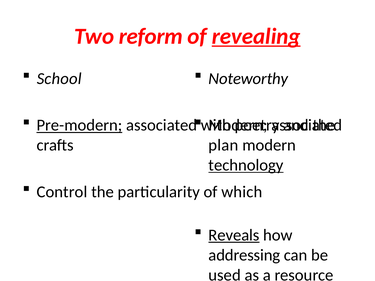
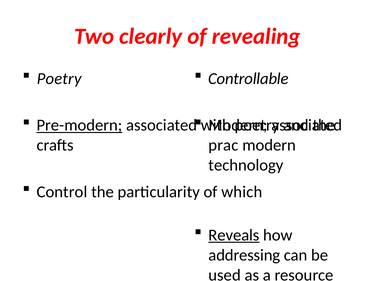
reform: reform -> clearly
revealing underline: present -> none
School at (59, 79): School -> Poetry
Noteworthy: Noteworthy -> Controllable
plan: plan -> prac
technology underline: present -> none
